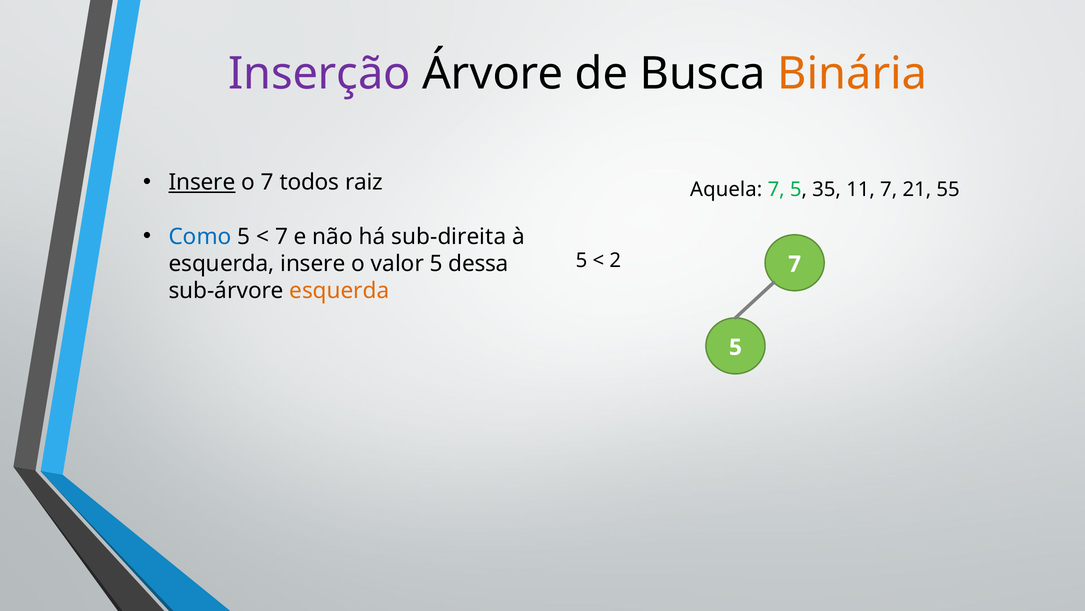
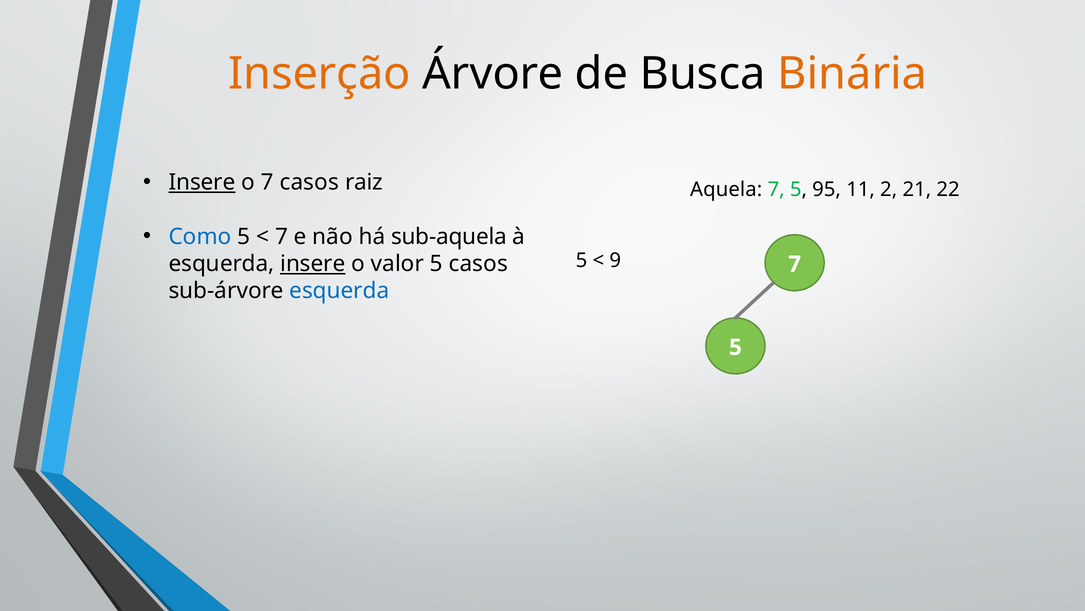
Inserção colour: purple -> orange
7 todos: todos -> casos
35: 35 -> 95
11 7: 7 -> 2
55: 55 -> 22
sub-direita: sub-direita -> sub-aquela
2: 2 -> 9
insere at (313, 264) underline: none -> present
5 dessa: dessa -> casos
esquerda at (339, 291) colour: orange -> blue
